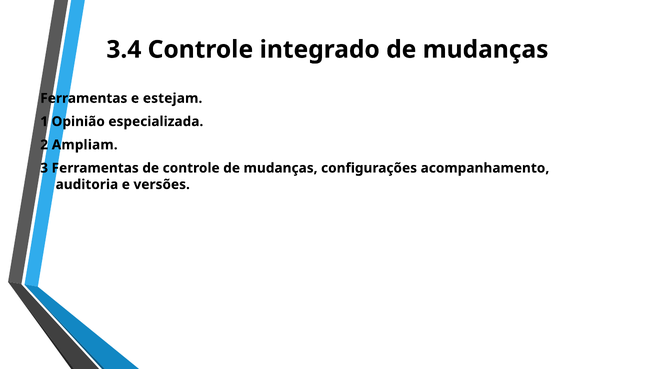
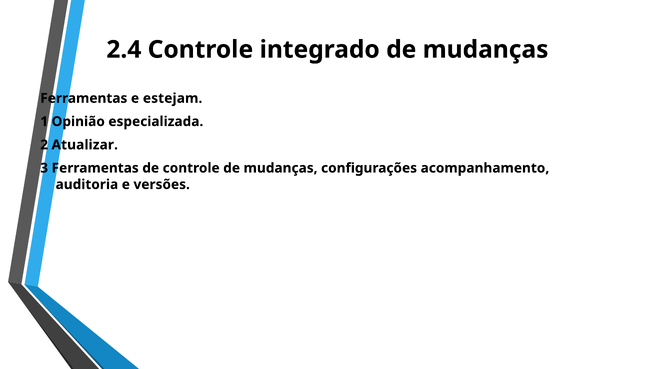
3.4: 3.4 -> 2.4
Ampliam: Ampliam -> Atualizar
